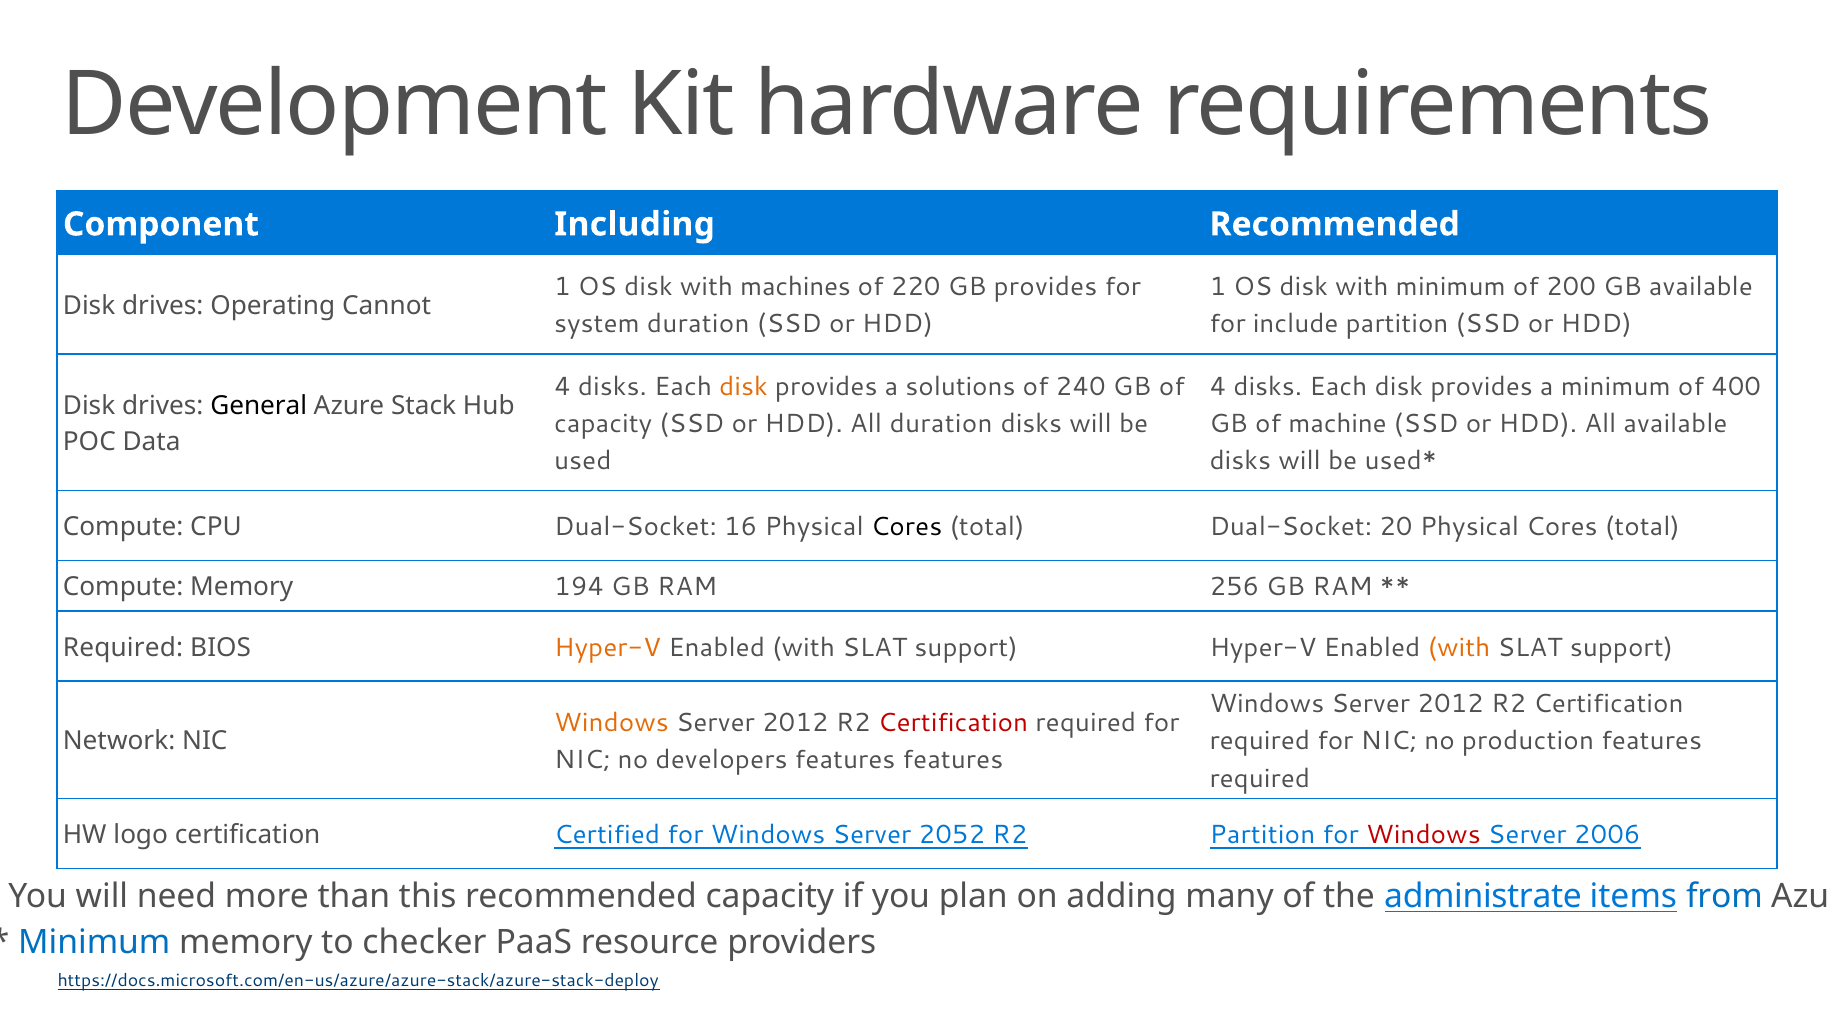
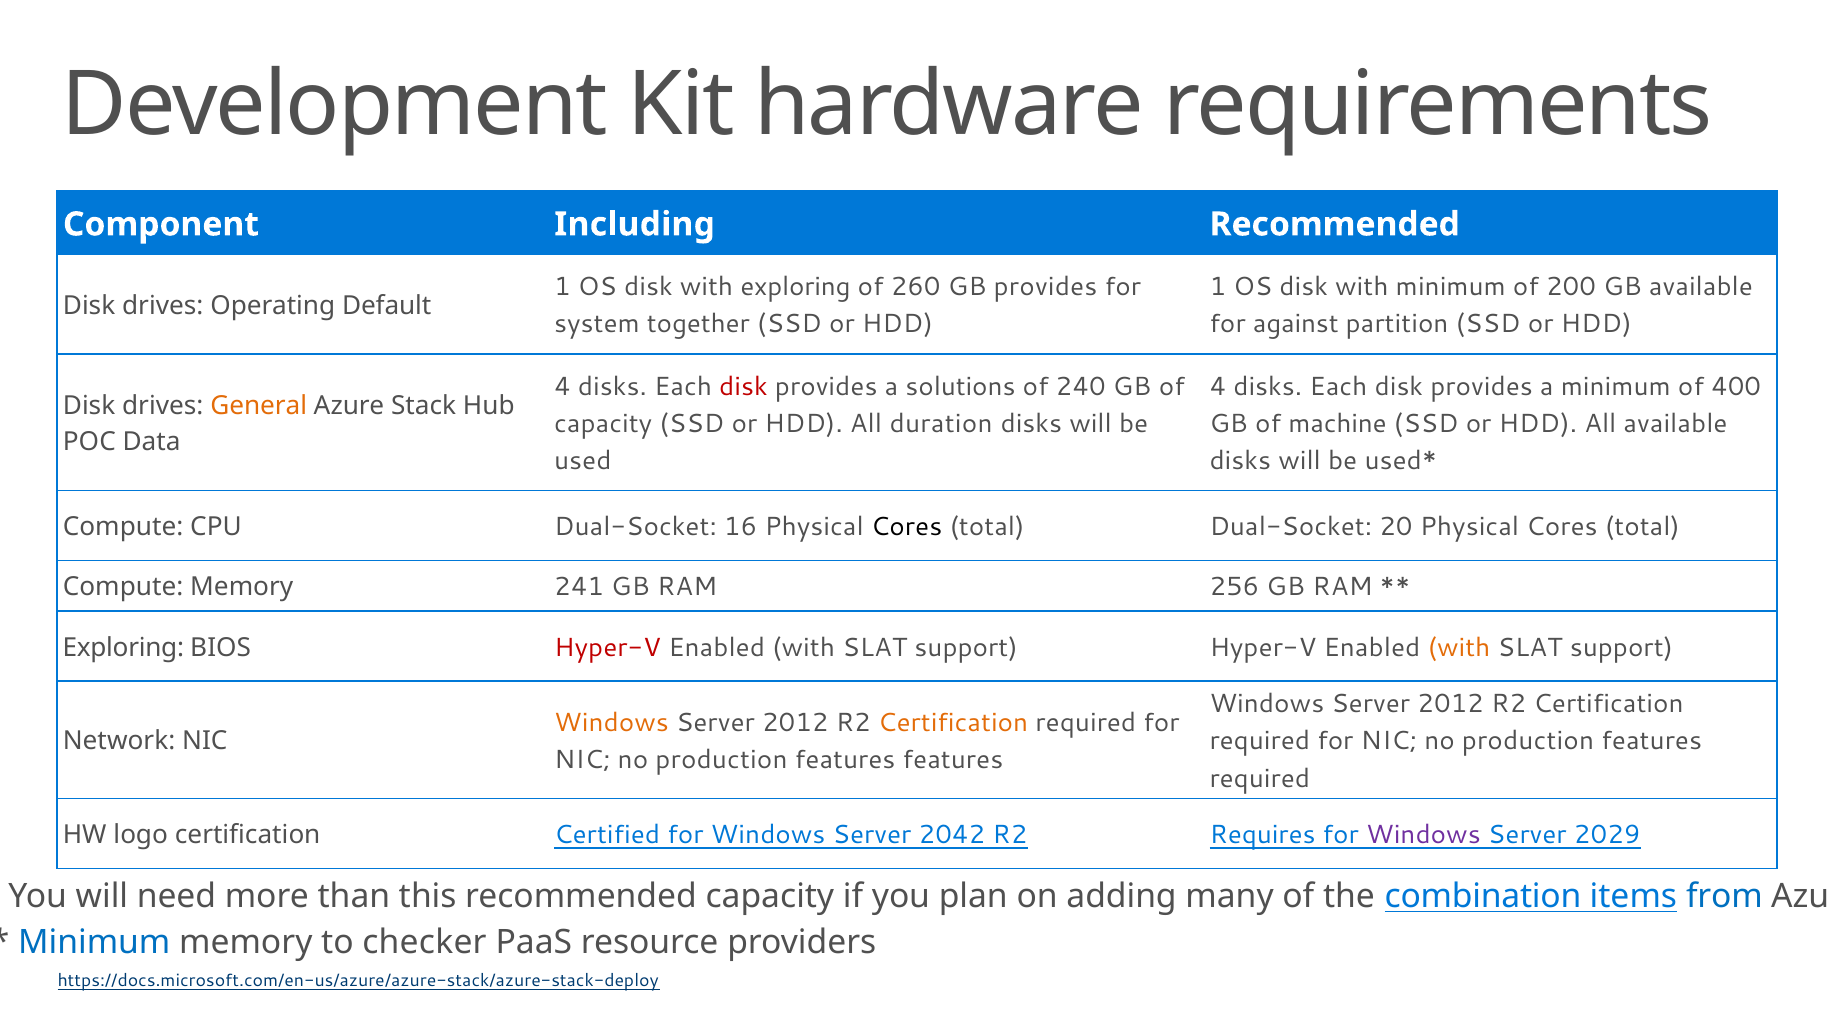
with machines: machines -> exploring
220: 220 -> 260
Cannot: Cannot -> Default
system duration: duration -> together
include: include -> against
disk at (744, 386) colour: orange -> red
General colour: black -> orange
194: 194 -> 241
Required at (123, 648): Required -> Exploring
Hyper-V at (608, 648) colour: orange -> red
Certification at (953, 723) colour: red -> orange
developers at (722, 760): developers -> production
2052: 2052 -> 2042
R2 Partition: Partition -> Requires
Windows at (1423, 835) colour: red -> purple
2006: 2006 -> 2029
administrate: administrate -> combination
